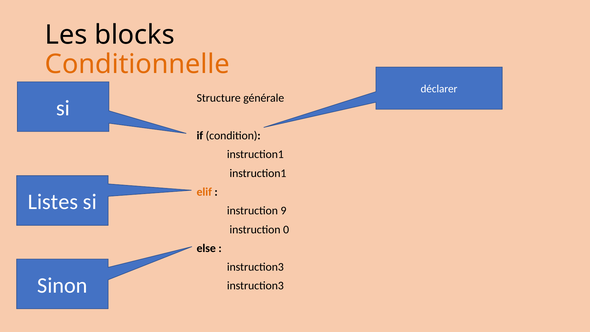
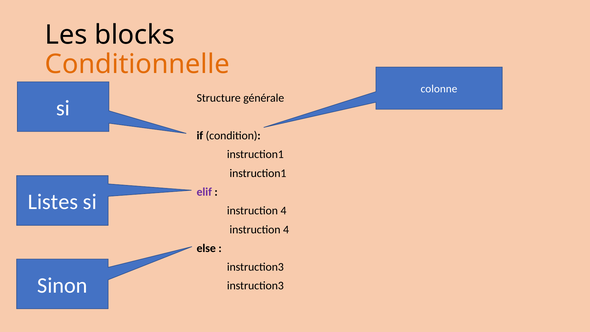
déclarer: déclarer -> colonne
elif colour: orange -> purple
9 at (283, 211): 9 -> 4
0 at (286, 229): 0 -> 4
